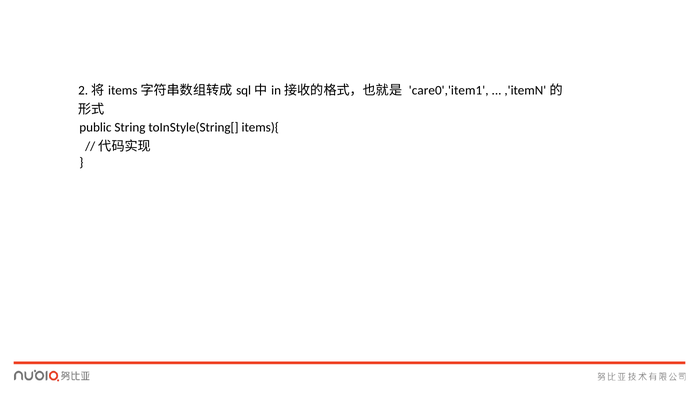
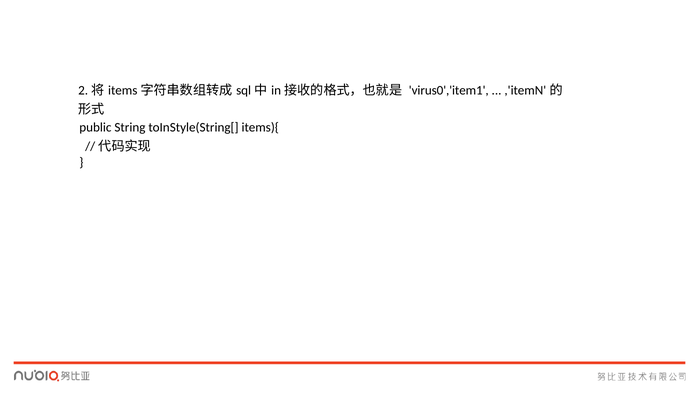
care0','item1: care0','item1 -> virus0','item1
